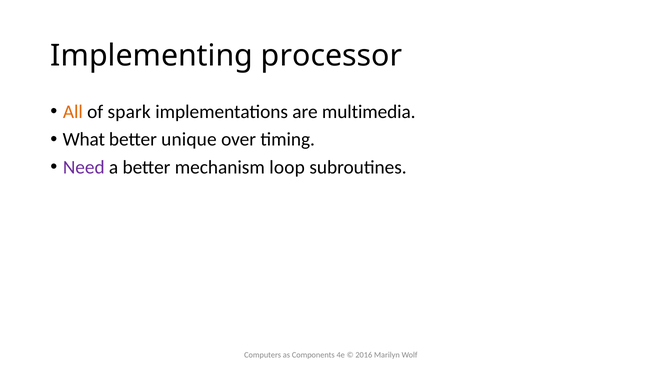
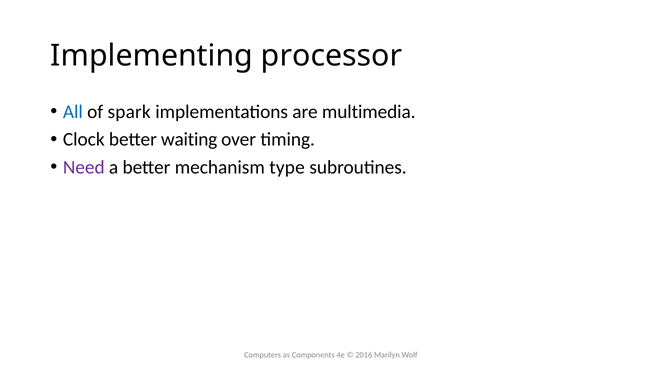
All colour: orange -> blue
What: What -> Clock
unique: unique -> waiting
loop: loop -> type
